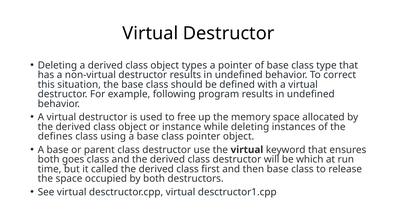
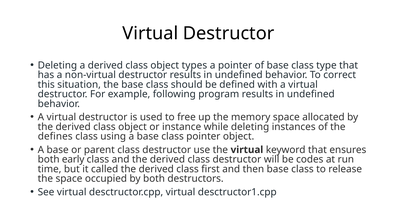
goes: goes -> early
which: which -> codes
